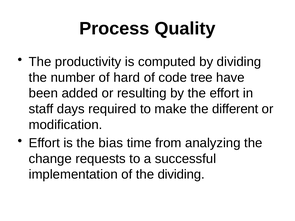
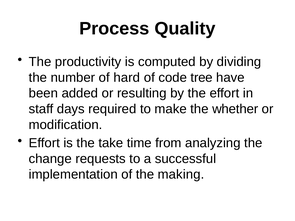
different: different -> whether
bias: bias -> take
the dividing: dividing -> making
